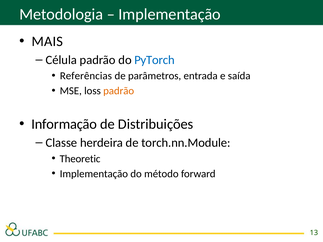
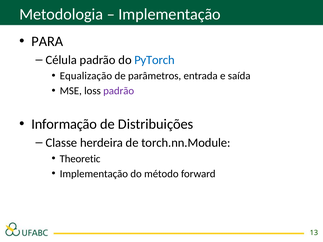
MAIS: MAIS -> PARA
Referências: Referências -> Equalização
padrão at (119, 91) colour: orange -> purple
